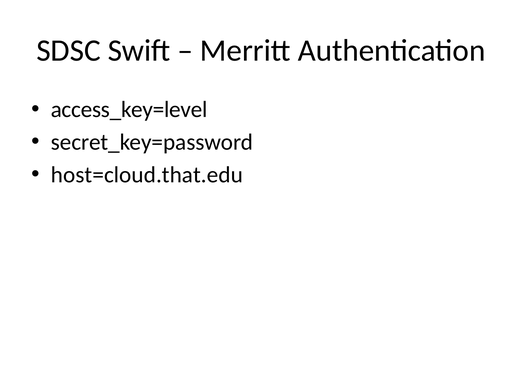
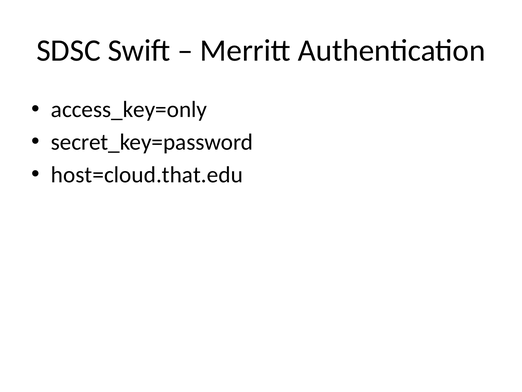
access_key=level: access_key=level -> access_key=only
